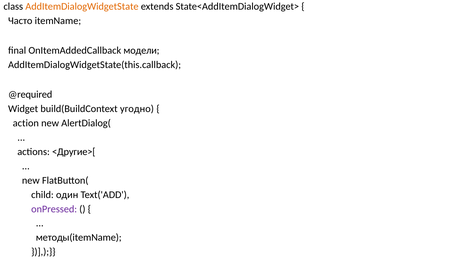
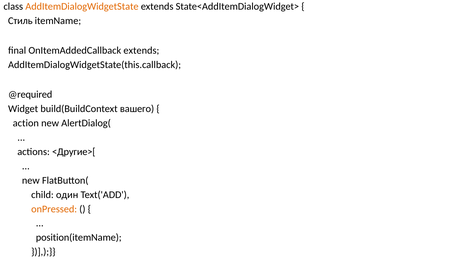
Часто: Часто -> Стиль
OnItemAddedCallback модели: модели -> extends
угодно: угодно -> вашего
onPressed colour: purple -> orange
методы(itemName: методы(itemName -> position(itemName
